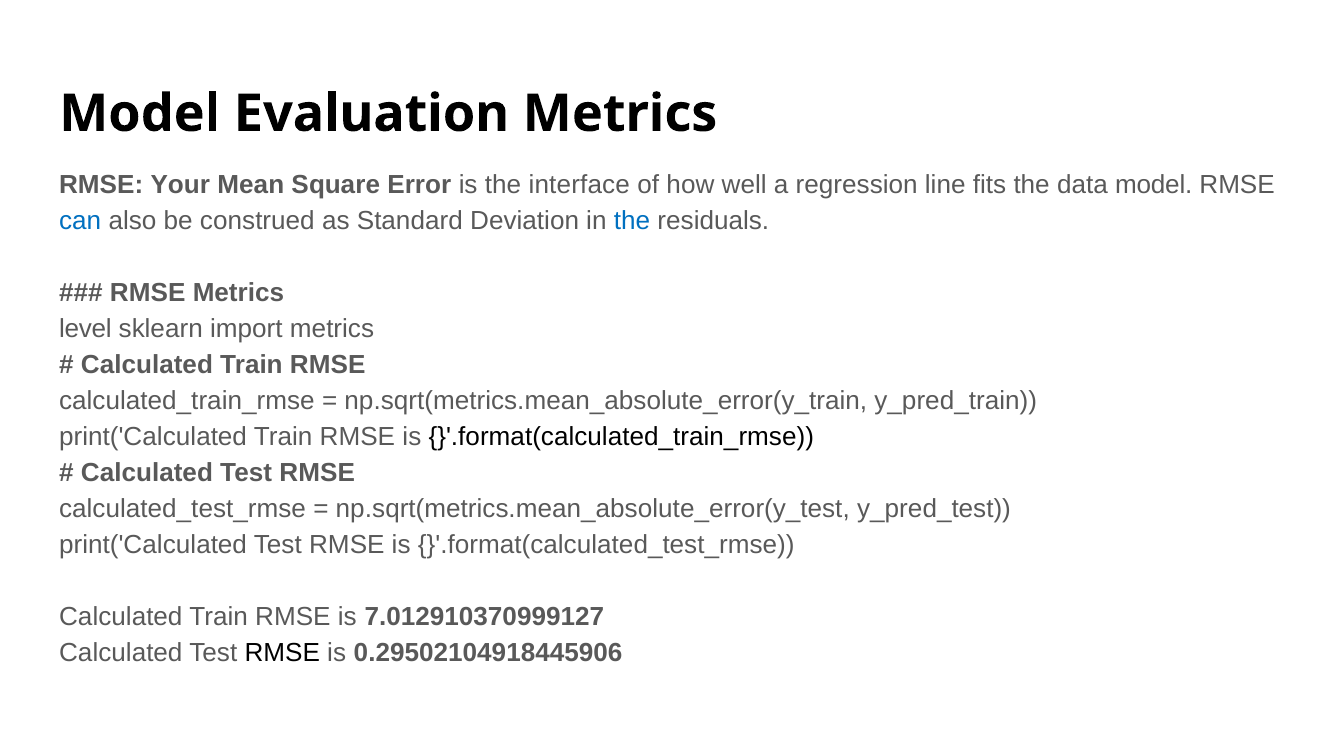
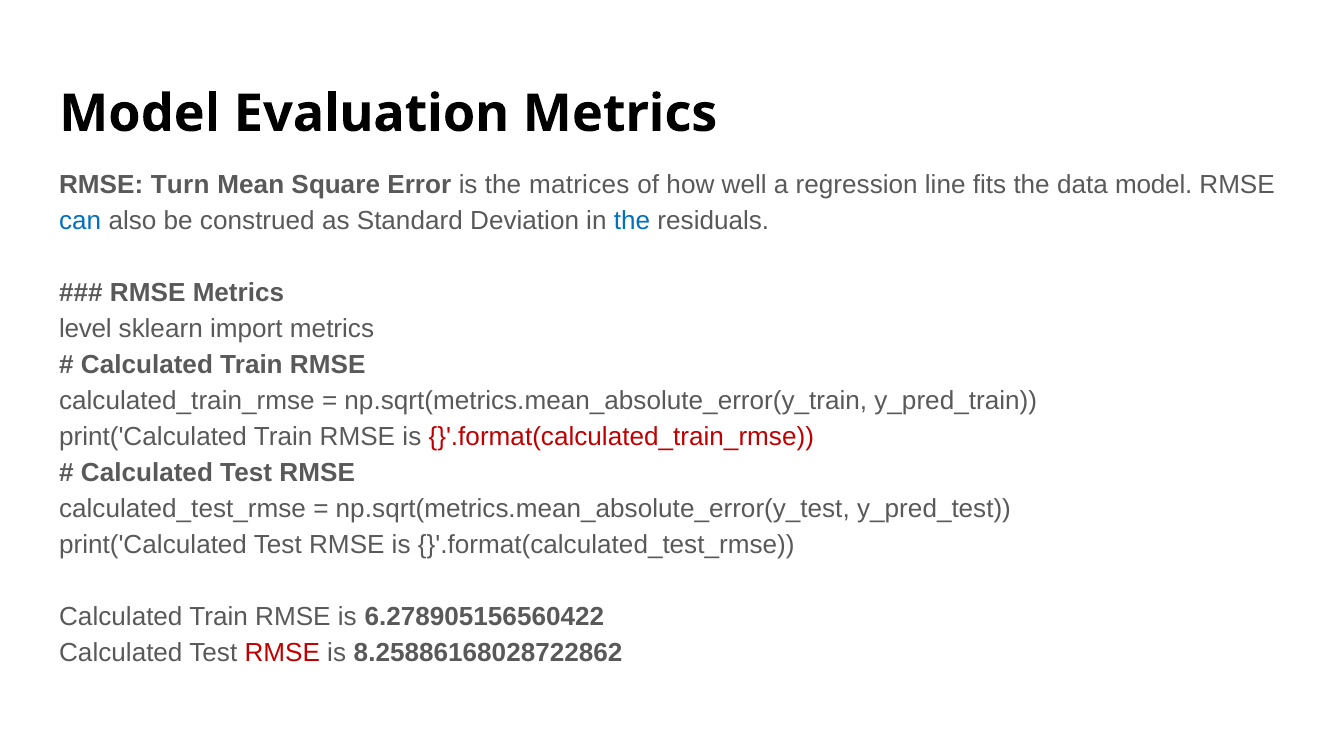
Your: Your -> Turn
interface: interface -> matrices
}'.format(calculated_train_rmse colour: black -> red
7.012910370999127: 7.012910370999127 -> 6.278905156560422
RMSE at (282, 653) colour: black -> red
0.29502104918445906: 0.29502104918445906 -> 8.25886168028722862
